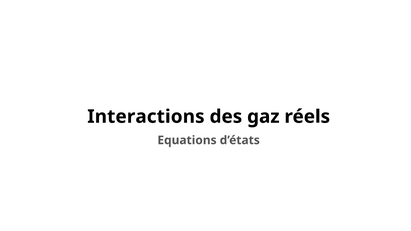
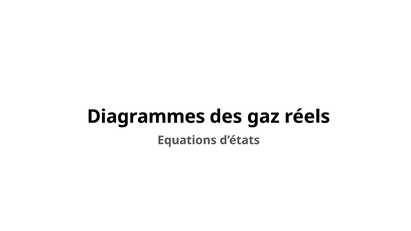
Interactions: Interactions -> Diagrammes
